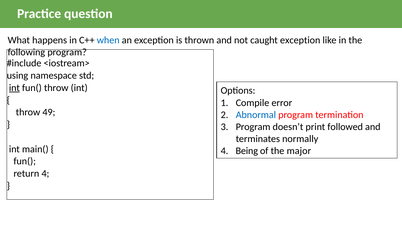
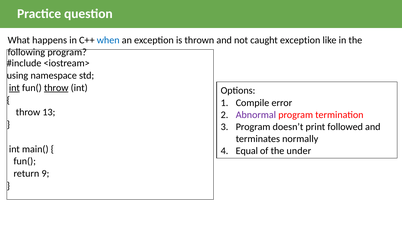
throw at (56, 88) underline: none -> present
49: 49 -> 13
Abnormal colour: blue -> purple
Being: Being -> Equal
major: major -> under
return 4: 4 -> 9
